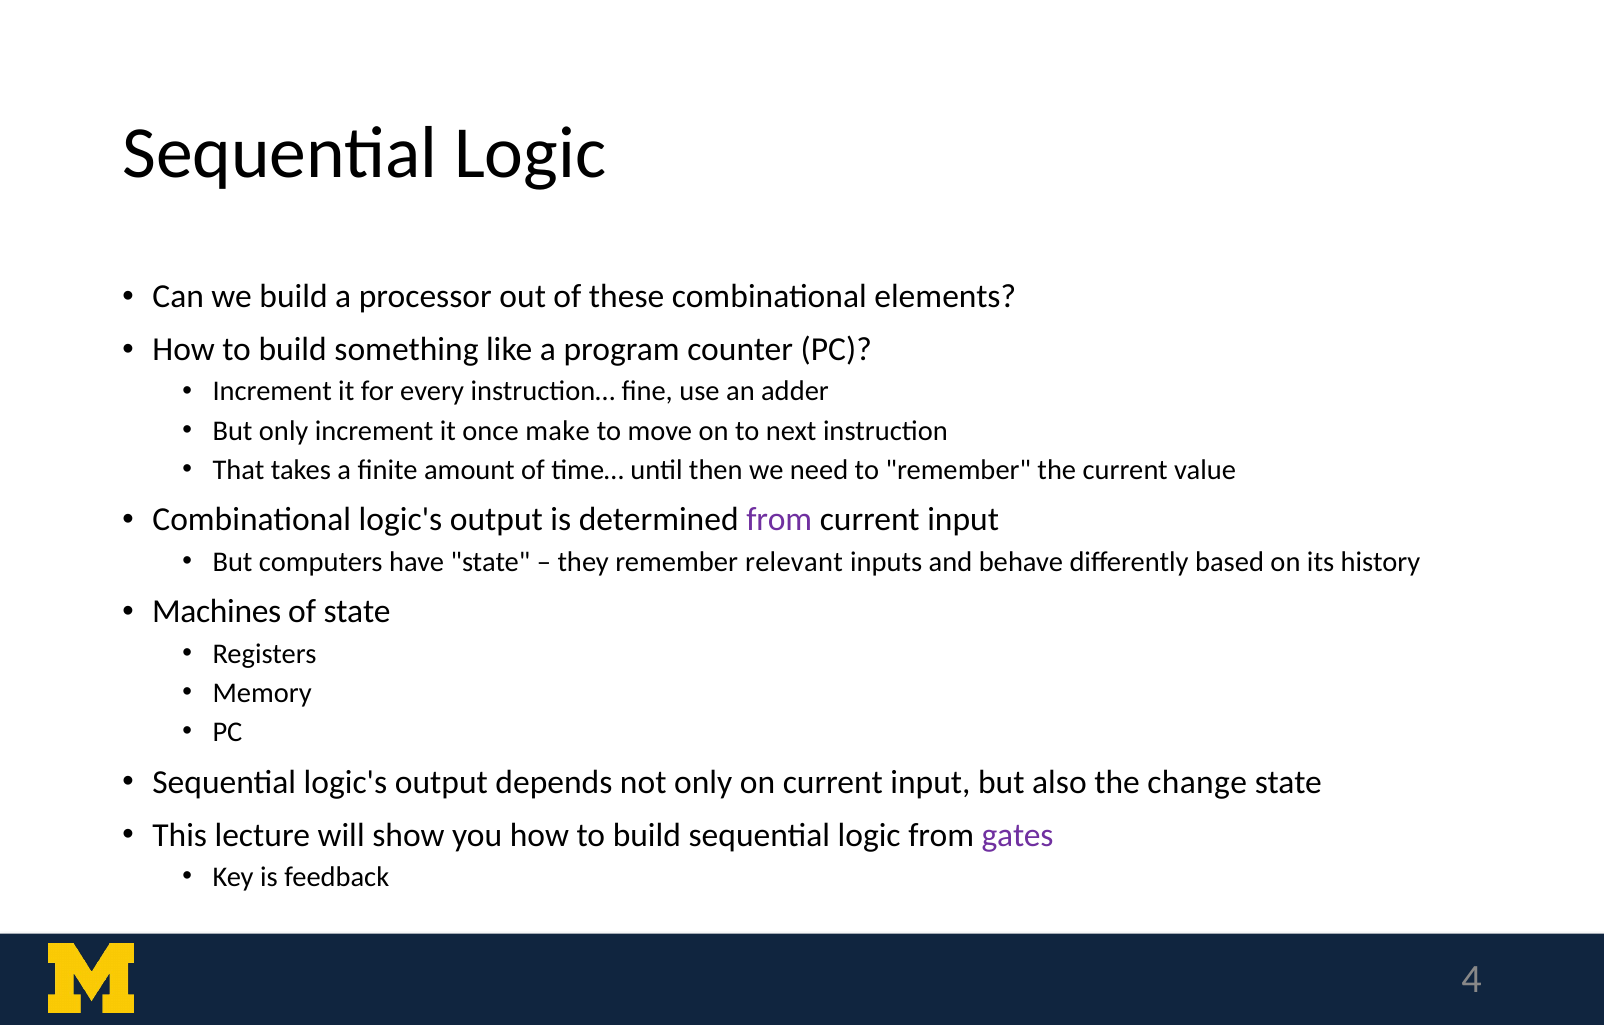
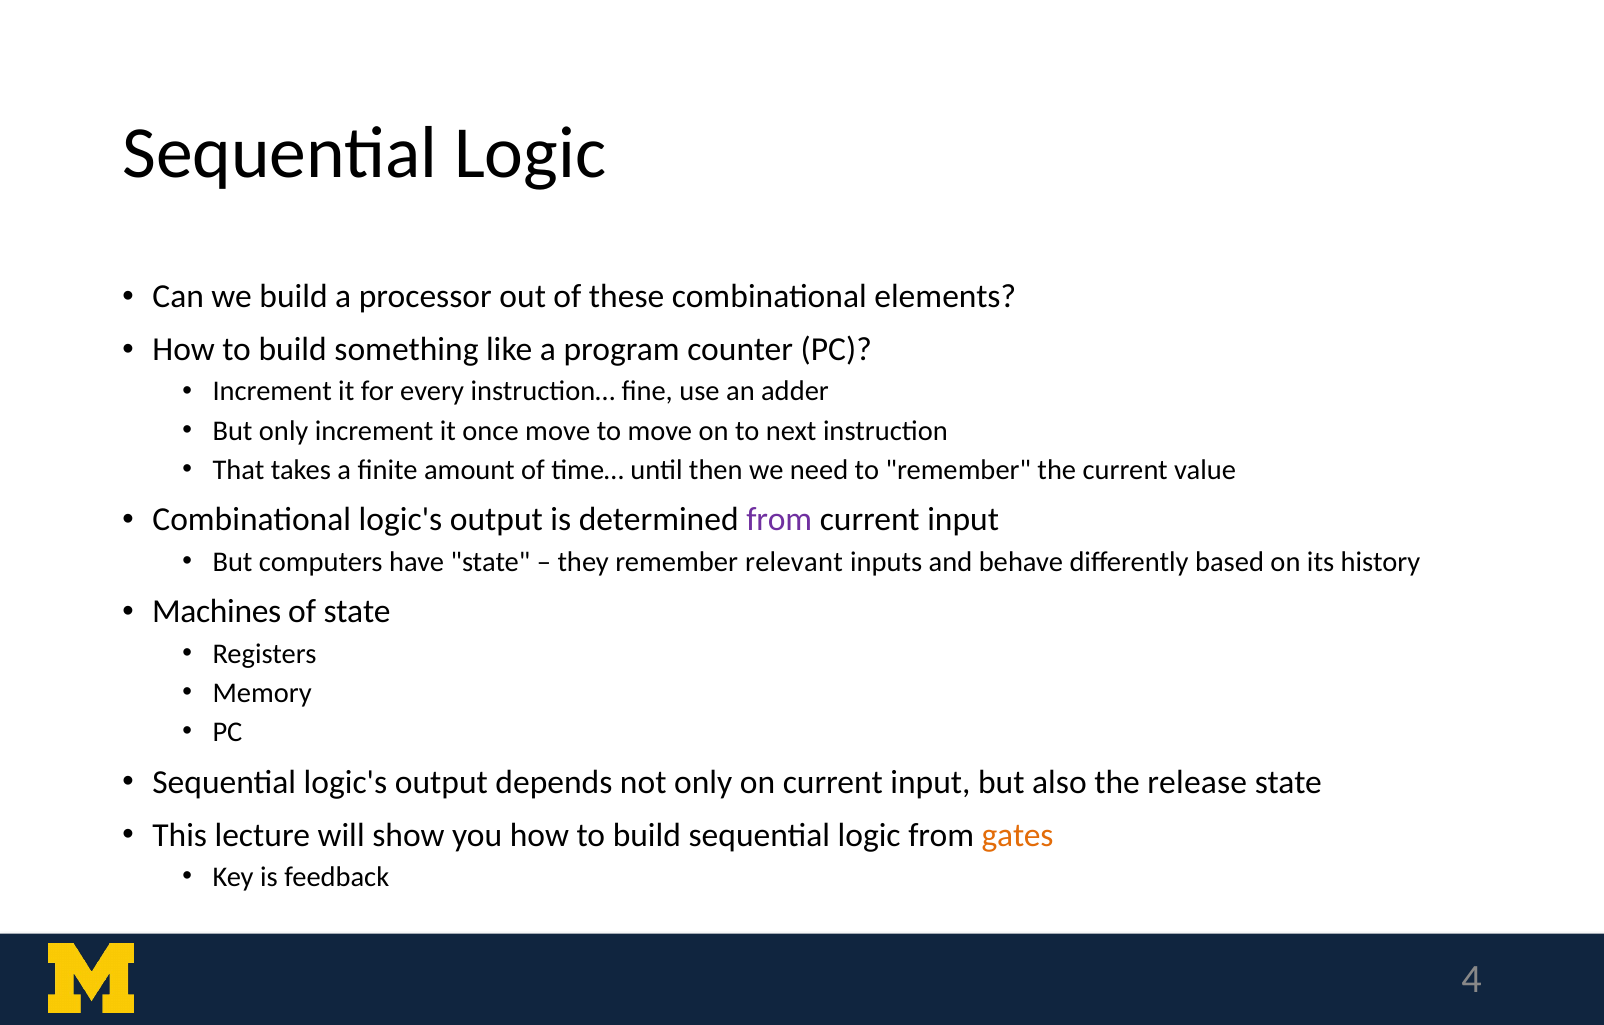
once make: make -> move
change: change -> release
gates colour: purple -> orange
